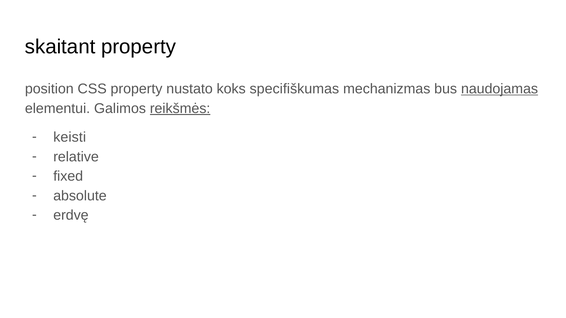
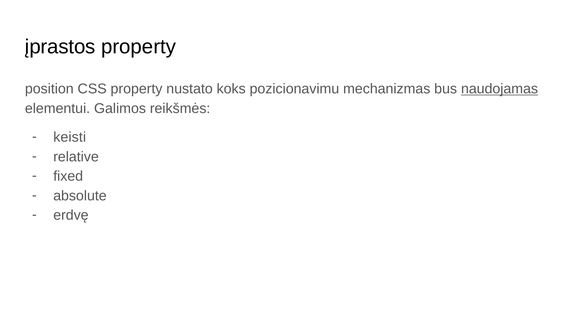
skaitant: skaitant -> įprastos
specifiškumas: specifiškumas -> pozicionavimu
reikšmės underline: present -> none
